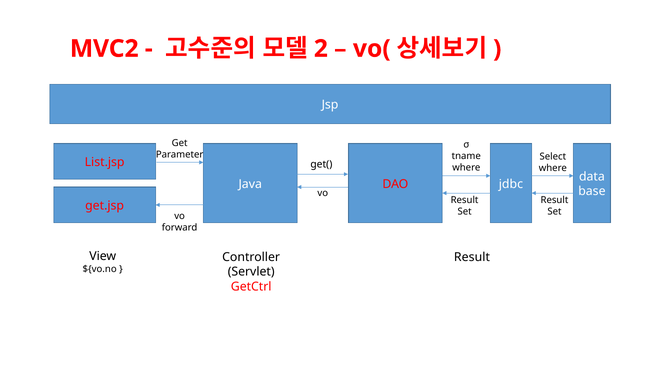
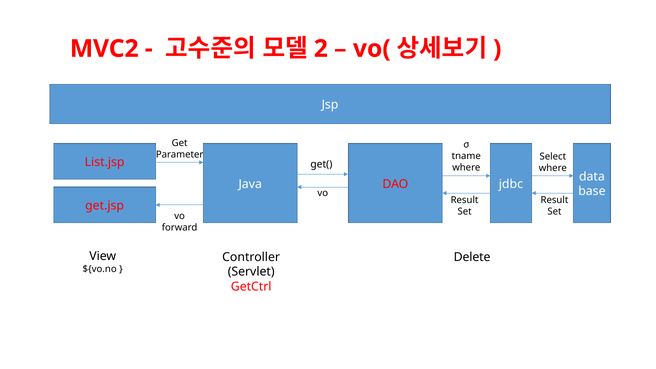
Result at (472, 257): Result -> Delete
